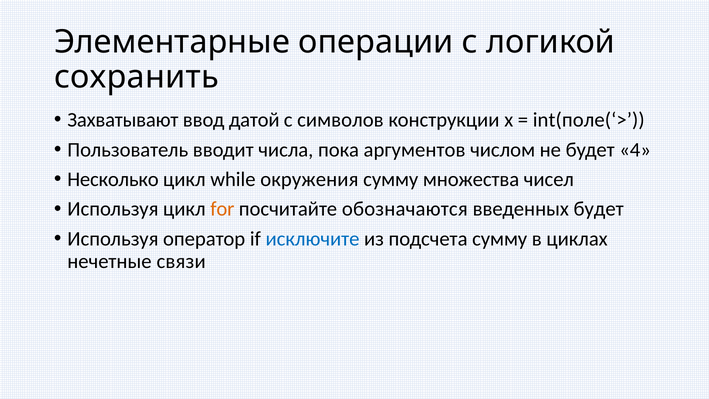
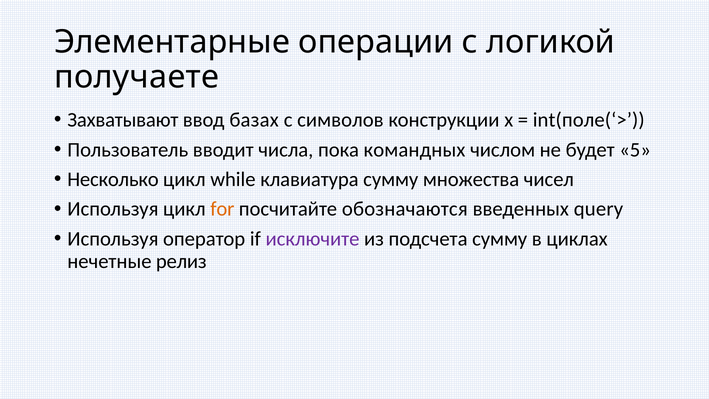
сохранить: сохранить -> получаете
датой: датой -> базах
аргументов: аргументов -> командных
4: 4 -> 5
окружения: окружения -> клавиатура
введенных будет: будет -> query
исключите colour: blue -> purple
связи: связи -> релиз
